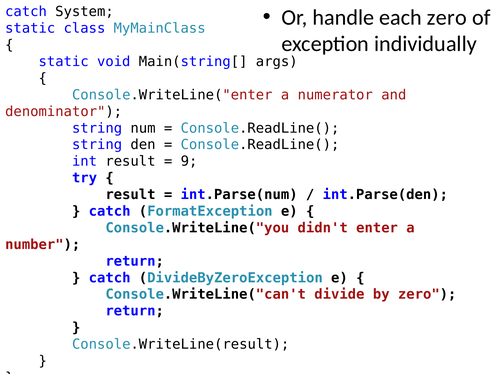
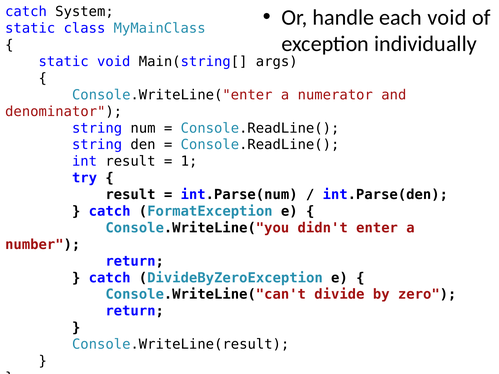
each zero: zero -> void
9: 9 -> 1
